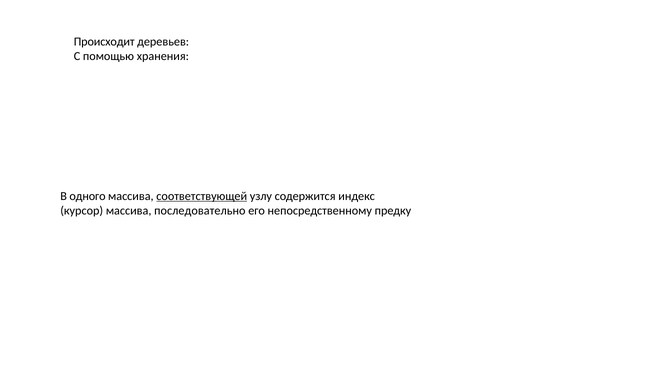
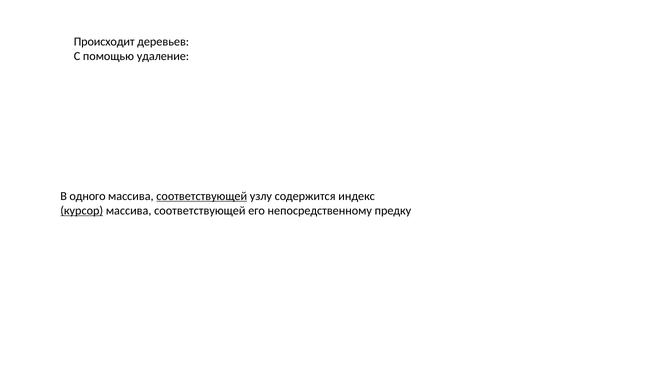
хранения: хранения -> удаление
курсор underline: none -> present
последовательно at (200, 210): последовательно -> соответствующей
